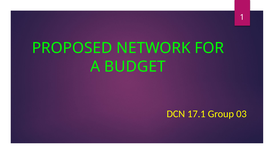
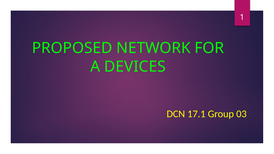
BUDGET: BUDGET -> DEVICES
